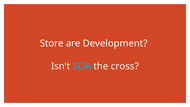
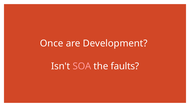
Store: Store -> Once
SOA colour: light blue -> pink
cross: cross -> faults
